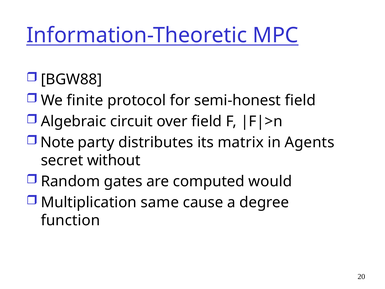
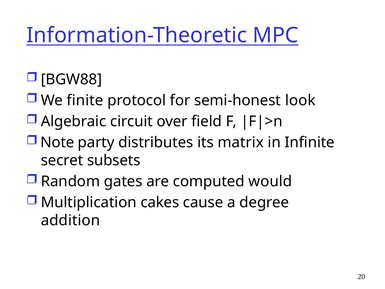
semi-honest field: field -> look
Agents: Agents -> Infinite
without: without -> subsets
same: same -> cakes
function: function -> addition
